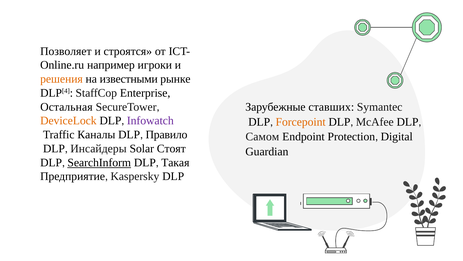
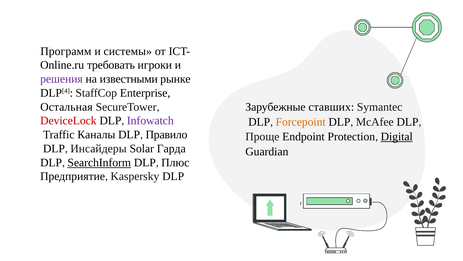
Позволяет: Позволяет -> Программ
строятся: строятся -> системы
например: например -> требовать
решения colour: orange -> purple
DeviceLock colour: orange -> red
Самом: Самом -> Проще
Digital underline: none -> present
Стоят: Стоят -> Гарда
Такая: Такая -> Плюс
